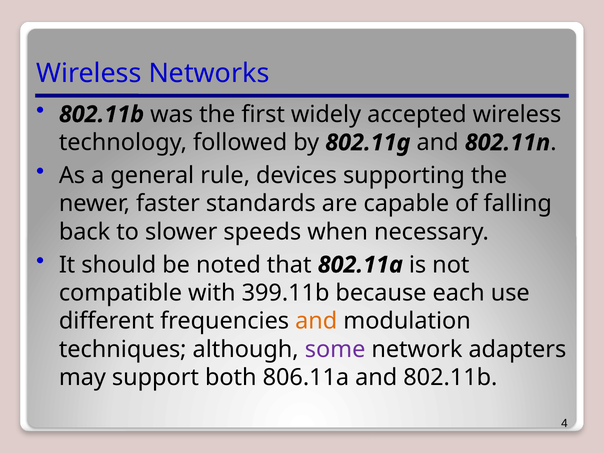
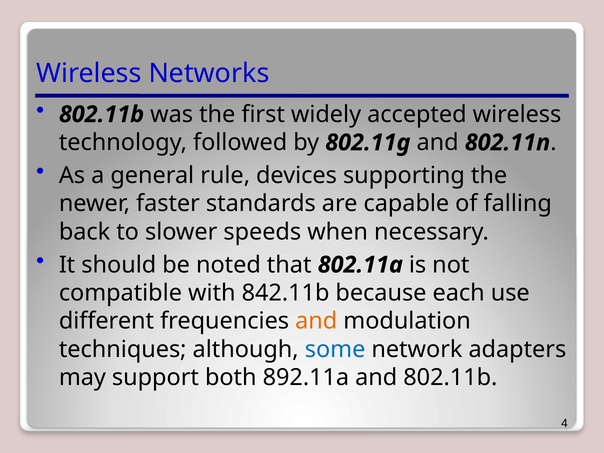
399.11b: 399.11b -> 842.11b
some colour: purple -> blue
806.11a: 806.11a -> 892.11a
